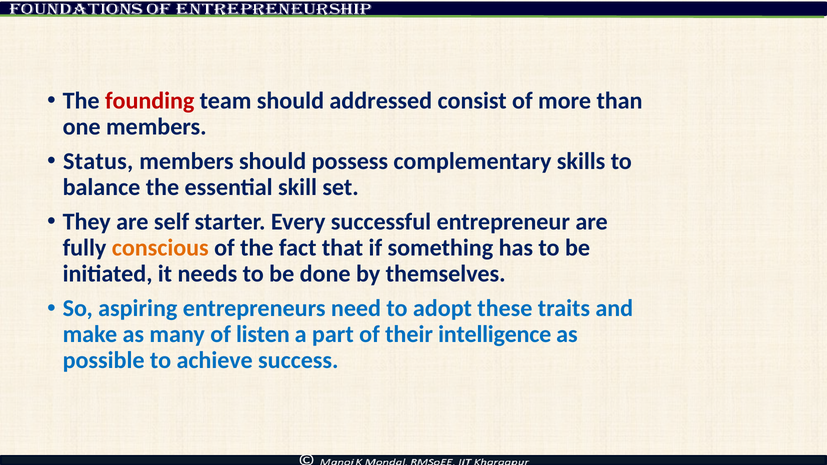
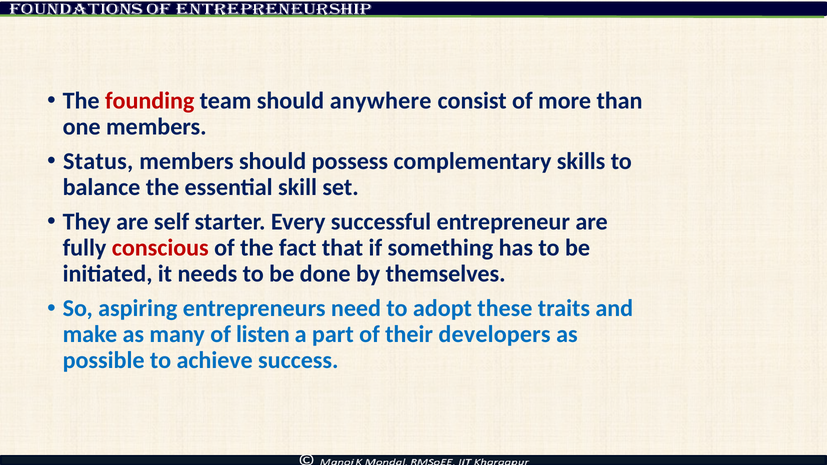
addressed: addressed -> anywhere
conscious colour: orange -> red
intelligence: intelligence -> developers
